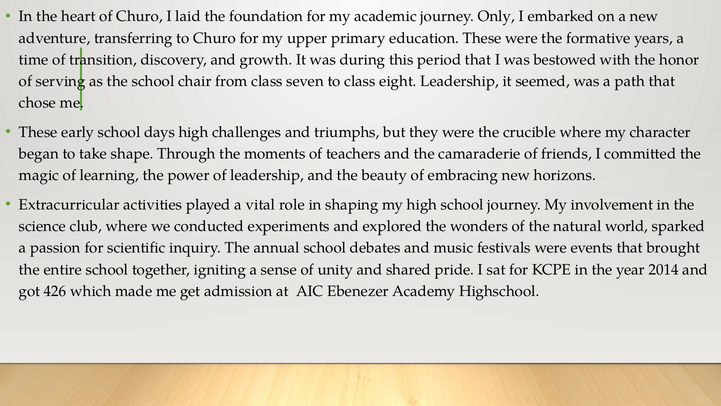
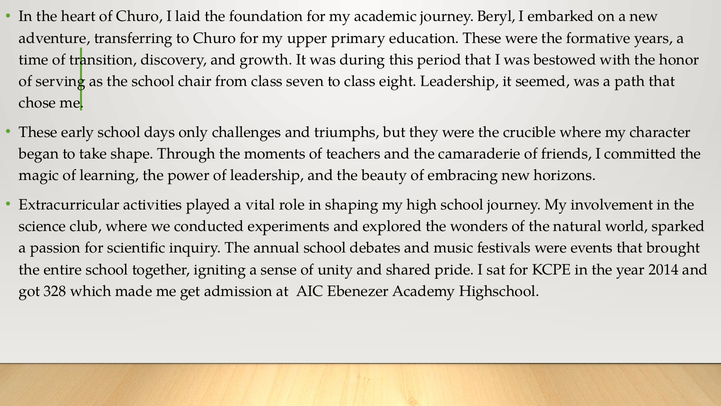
Only: Only -> Beryl
days high: high -> only
426: 426 -> 328
